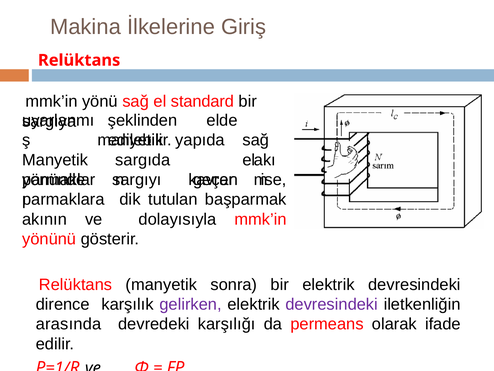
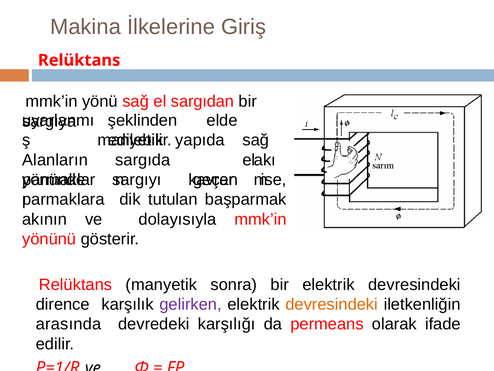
standard: standard -> sargıdan
Manyetik at (55, 160): Manyetik -> Alanların
devresindeki at (332, 304) colour: purple -> orange
